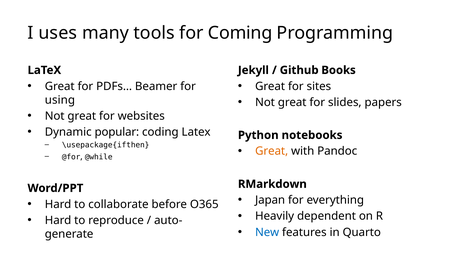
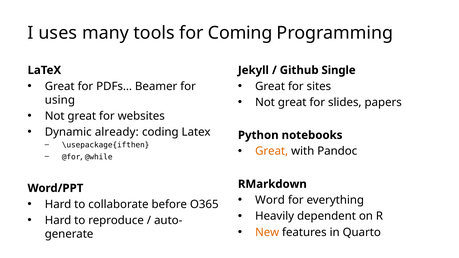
Books: Books -> Single
popular: popular -> already
Japan: Japan -> Word
New colour: blue -> orange
